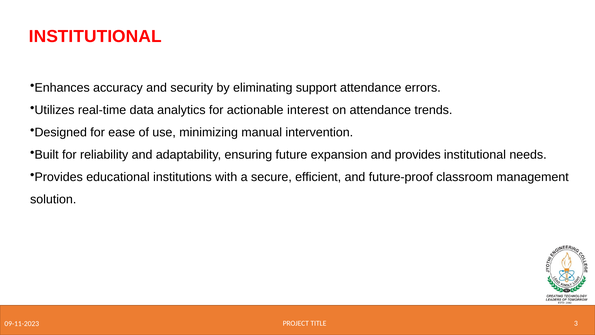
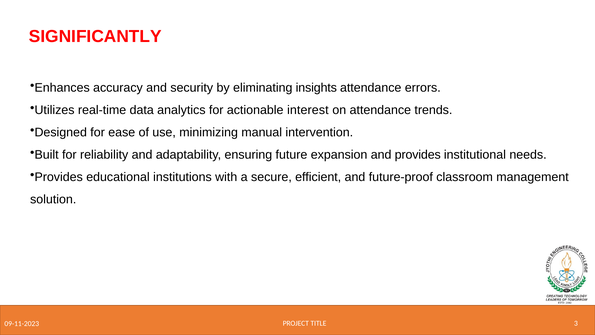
INSTITUTIONAL at (95, 36): INSTITUTIONAL -> SIGNIFICANTLY
support: support -> insights
